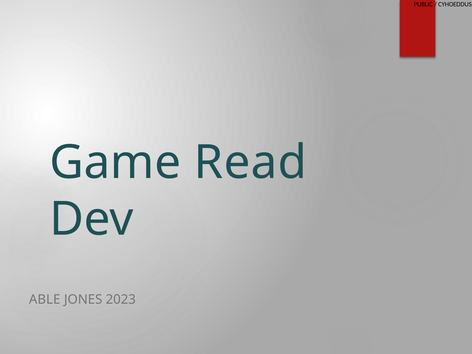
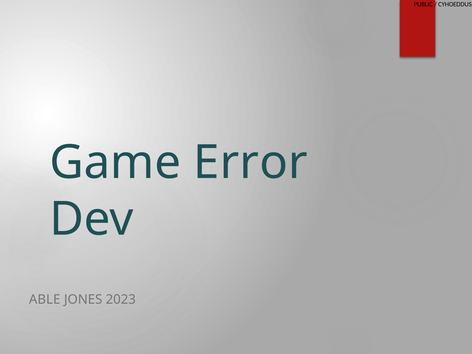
Read: Read -> Error
